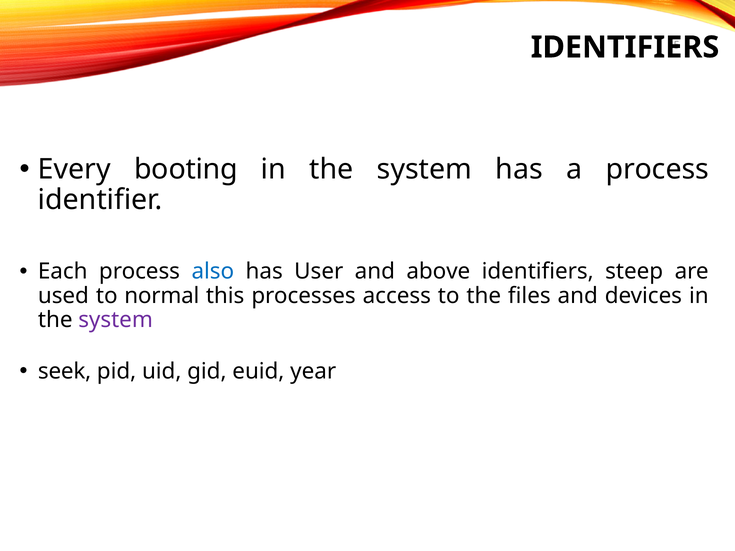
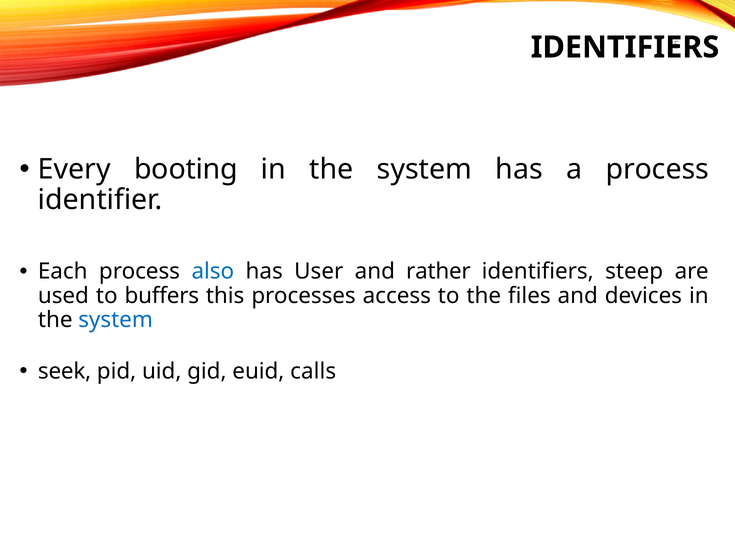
above: above -> rather
normal: normal -> buffers
system at (116, 320) colour: purple -> blue
year: year -> calls
